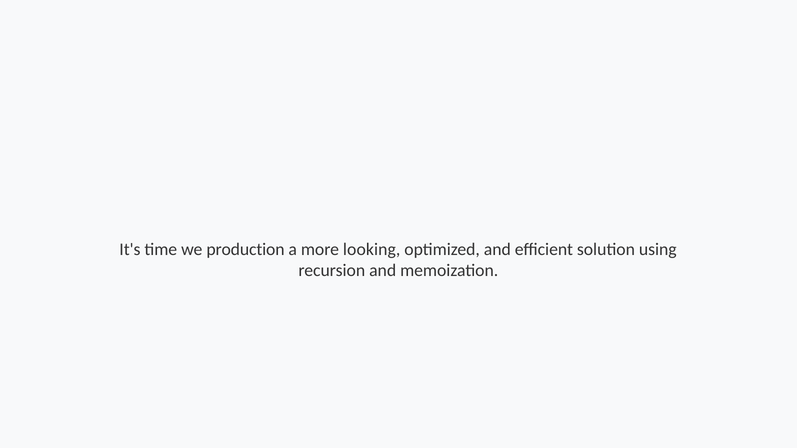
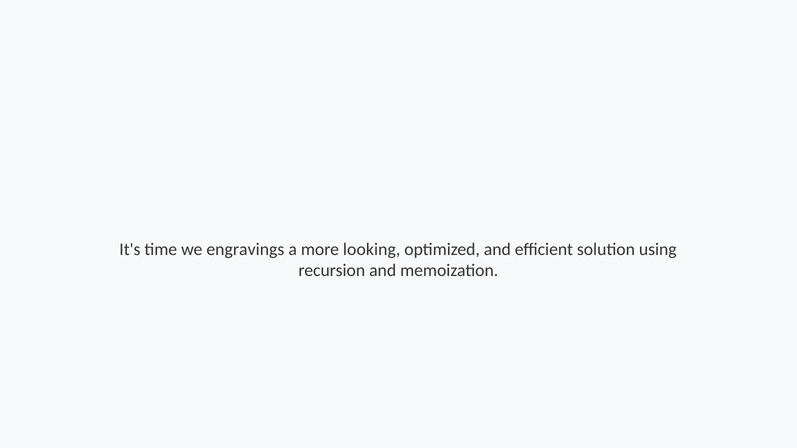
production: production -> engravings
